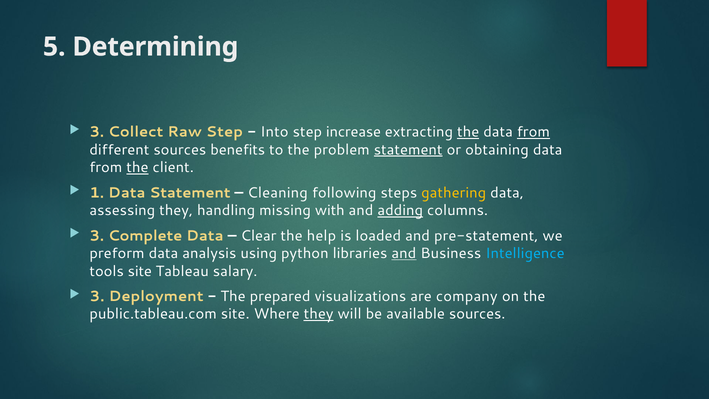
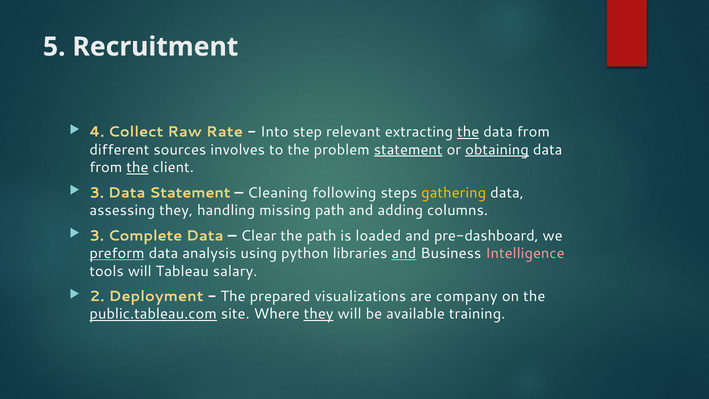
Determining: Determining -> Recruitment
3 at (97, 132): 3 -> 4
Raw Step: Step -> Rate
increase: increase -> relevant
from at (533, 132) underline: present -> none
benefits: benefits -> involves
obtaining underline: none -> present
1 at (97, 193): 1 -> 3
missing with: with -> path
adding underline: present -> none
the help: help -> path
pre-statement: pre-statement -> pre-dashboard
preform underline: none -> present
Intelligence colour: light blue -> pink
tools site: site -> will
3 at (97, 296): 3 -> 2
public.tableau.com underline: none -> present
available sources: sources -> training
